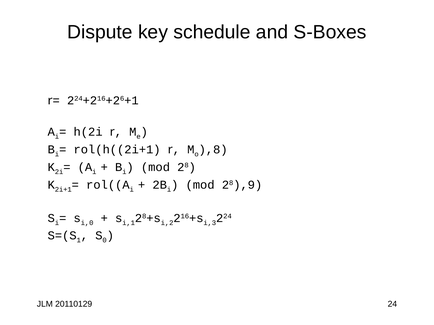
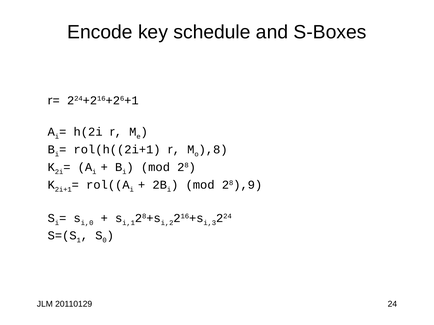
Dispute: Dispute -> Encode
